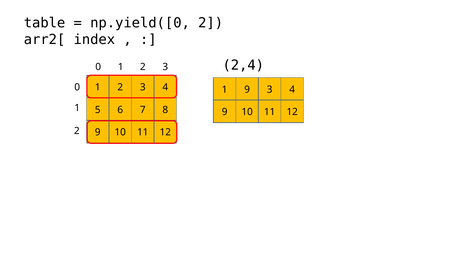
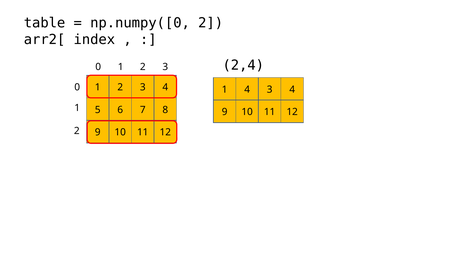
np.yield([0: np.yield([0 -> np.numpy([0
9 at (247, 89): 9 -> 4
